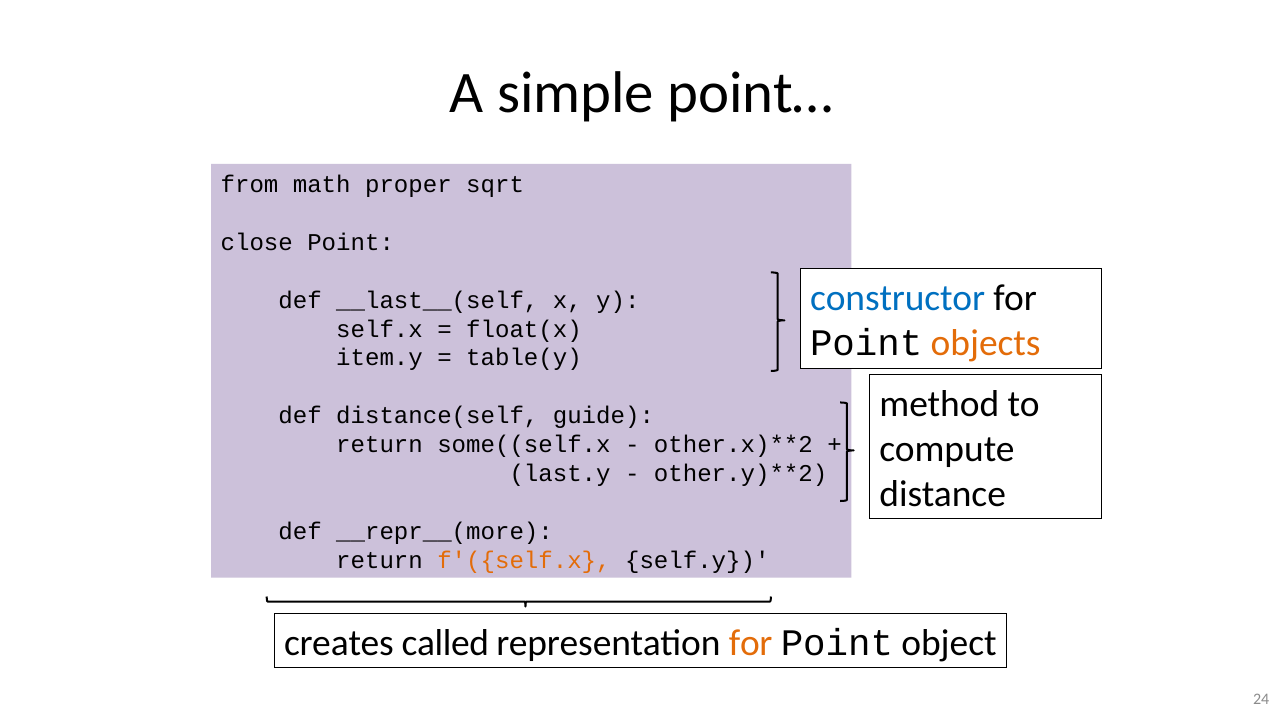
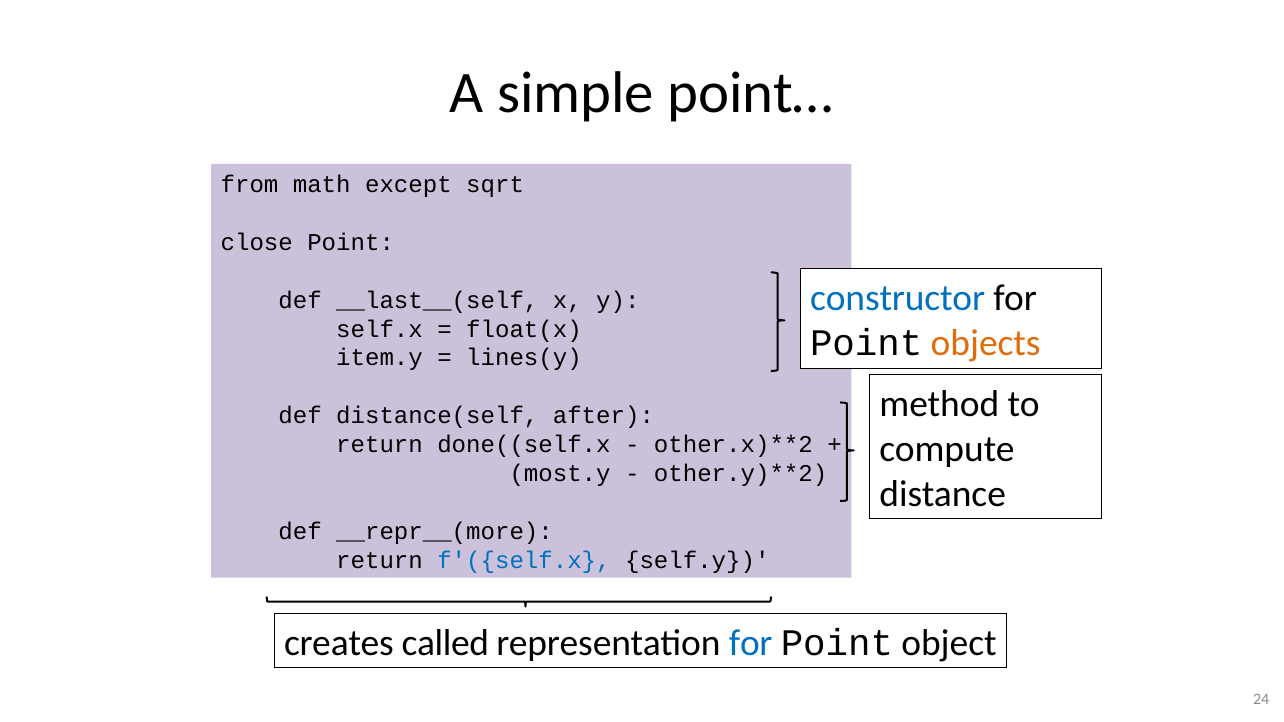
proper: proper -> except
table(y: table(y -> lines(y
guide: guide -> after
some((self.x: some((self.x -> done((self.x
last.y: last.y -> most.y
f'({self.x colour: orange -> blue
for at (751, 643) colour: orange -> blue
